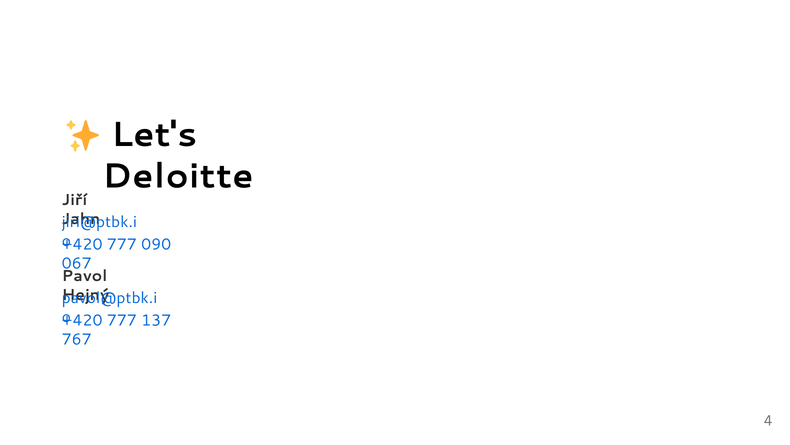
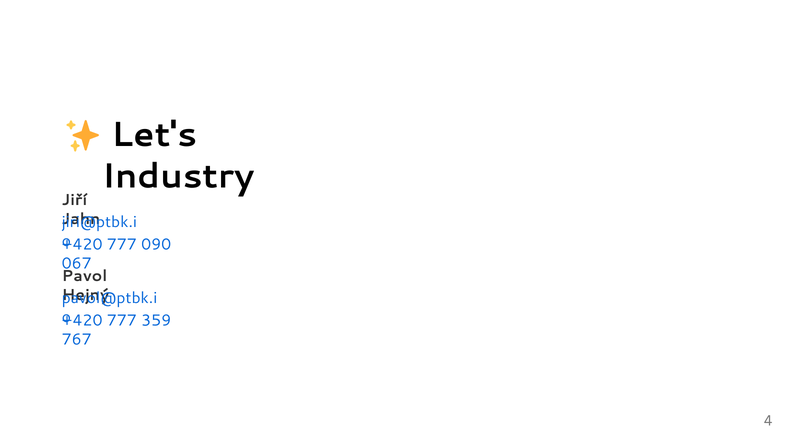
Deloitte: Deloitte -> Industry
137: 137 -> 359
